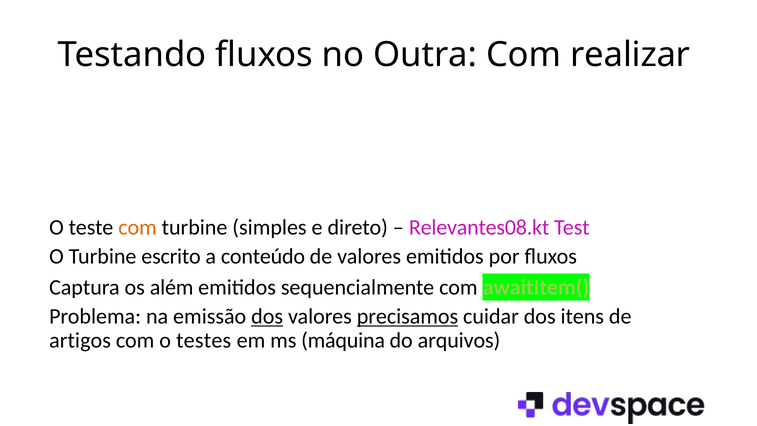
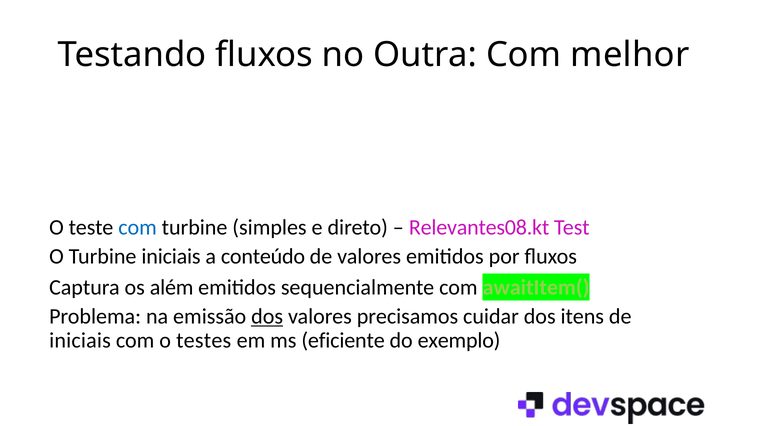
realizar: realizar -> melhor
com at (138, 227) colour: orange -> blue
Turbine escrito: escrito -> iniciais
precisamos underline: present -> none
artigos at (80, 340): artigos -> iniciais
máquina: máquina -> eficiente
arquivos: arquivos -> exemplo
